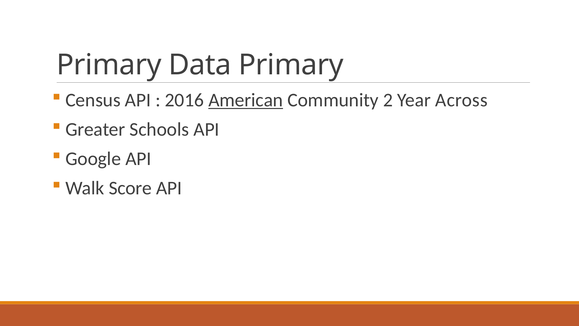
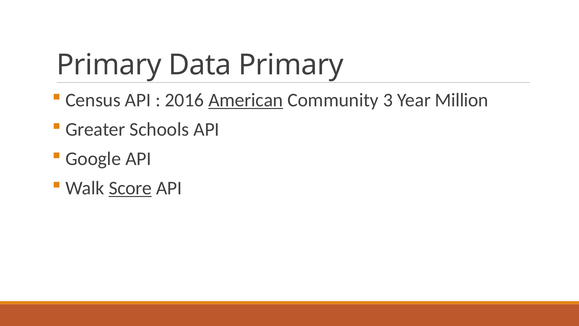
2: 2 -> 3
Across: Across -> Million
Score underline: none -> present
